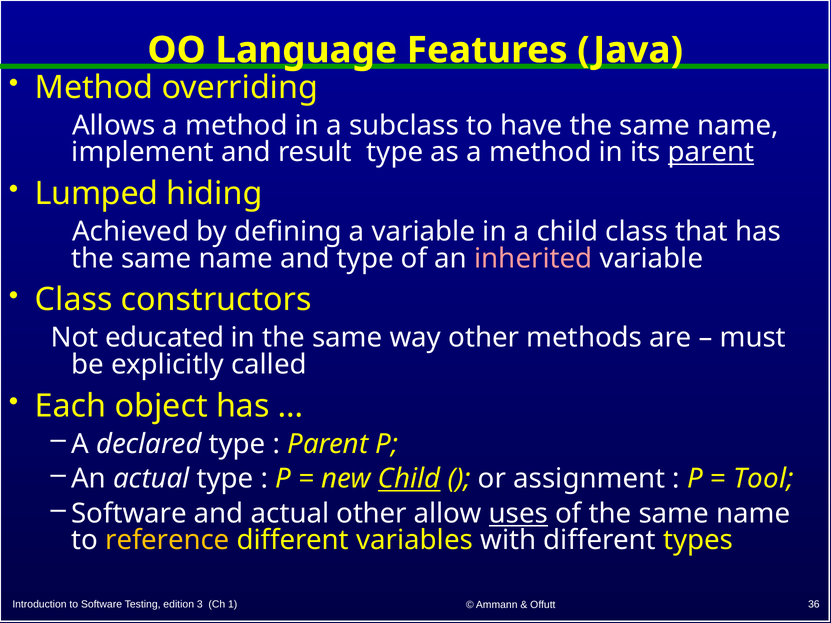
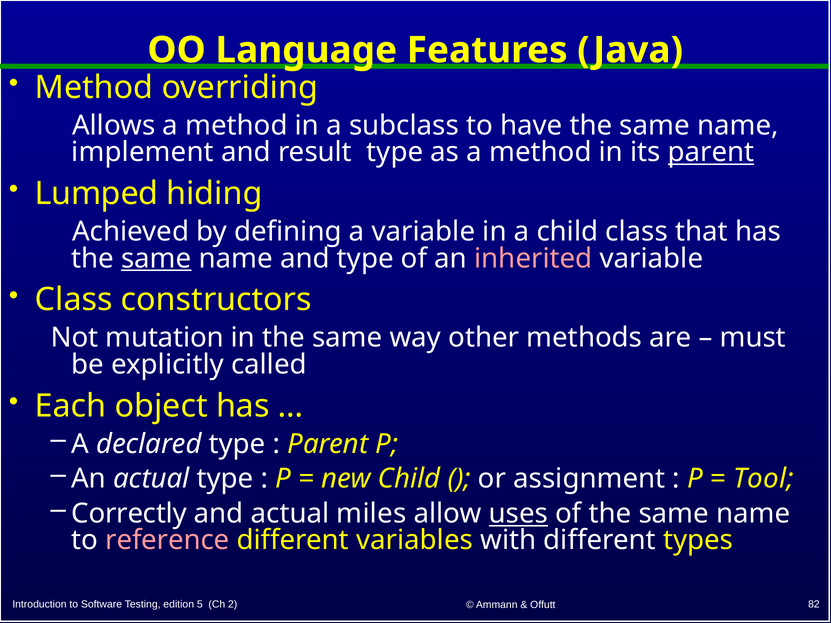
same at (156, 258) underline: none -> present
educated: educated -> mutation
Child at (409, 479) underline: present -> none
Software at (129, 514): Software -> Correctly
actual other: other -> miles
reference colour: yellow -> pink
3: 3 -> 5
1: 1 -> 2
36: 36 -> 82
